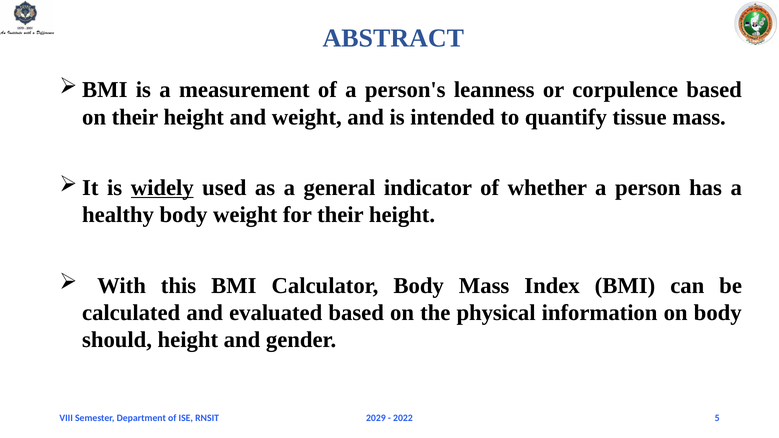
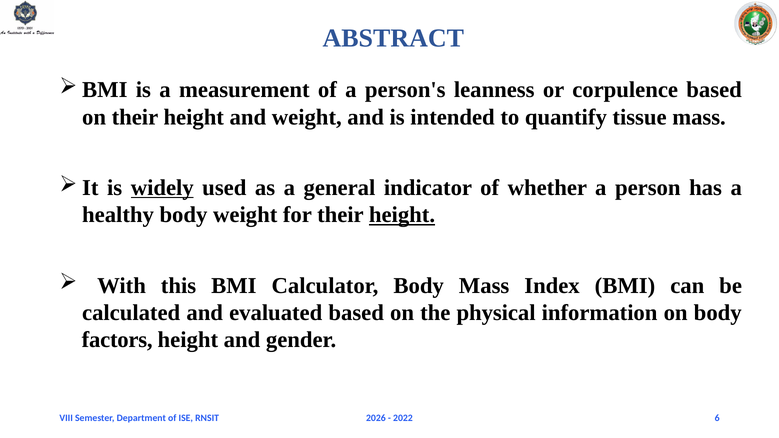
height at (402, 215) underline: none -> present
should: should -> factors
2029: 2029 -> 2026
5: 5 -> 6
